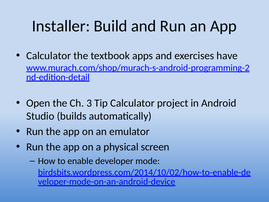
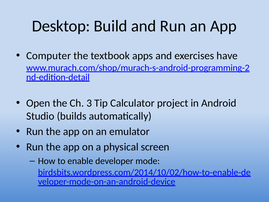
Installer: Installer -> Desktop
Calculator at (49, 56): Calculator -> Computer
